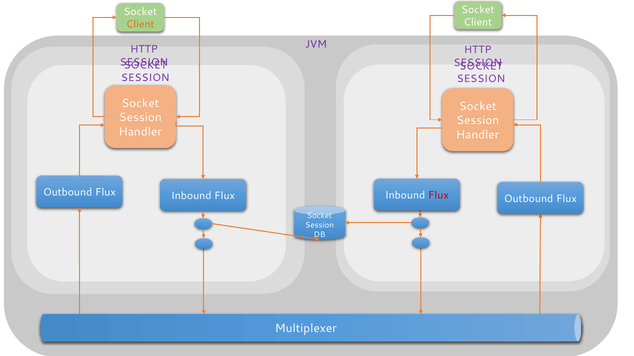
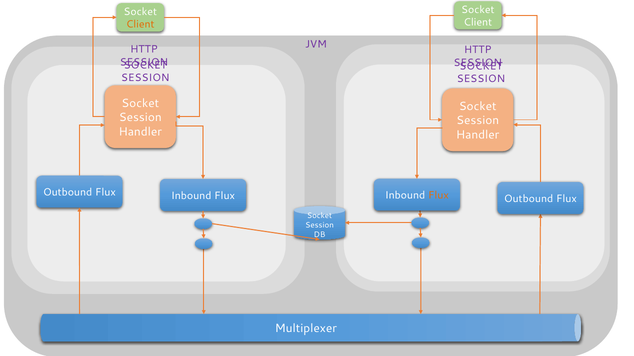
Flux at (438, 196) colour: red -> orange
